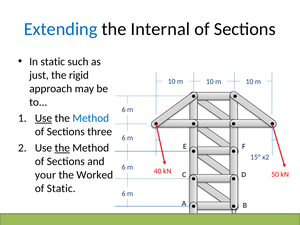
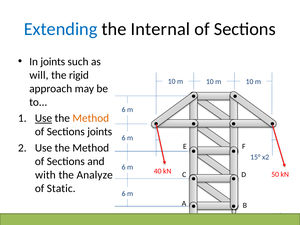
In static: static -> joints
just: just -> will
Method at (91, 118) colour: blue -> orange
Sections three: three -> joints
the at (62, 148) underline: present -> none
your: your -> with
Worked: Worked -> Analyze
